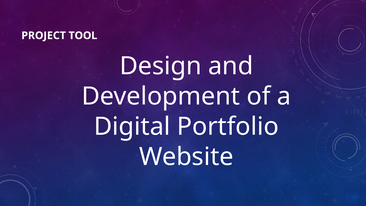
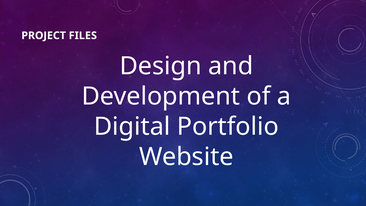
TOOL: TOOL -> FILES
